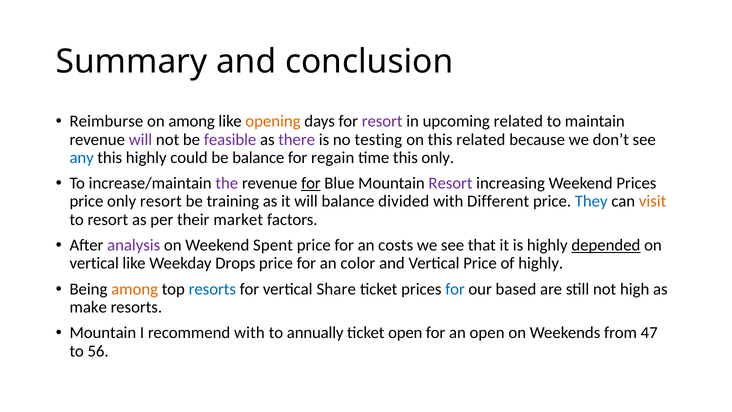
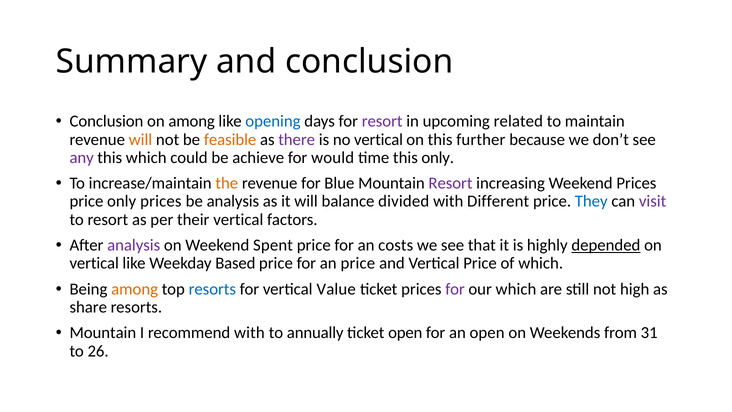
Reimburse at (106, 121): Reimburse -> Conclusion
opening colour: orange -> blue
will at (140, 139) colour: purple -> orange
feasible colour: purple -> orange
no testing: testing -> vertical
this related: related -> further
any colour: blue -> purple
this highly: highly -> which
be balance: balance -> achieve
regain: regain -> would
the colour: purple -> orange
for at (311, 183) underline: present -> none
only resort: resort -> prices
be training: training -> analysis
visit colour: orange -> purple
their market: market -> vertical
Drops: Drops -> Based
an color: color -> price
of highly: highly -> which
Share: Share -> Value
for at (455, 289) colour: blue -> purple
our based: based -> which
make: make -> share
47: 47 -> 31
56: 56 -> 26
